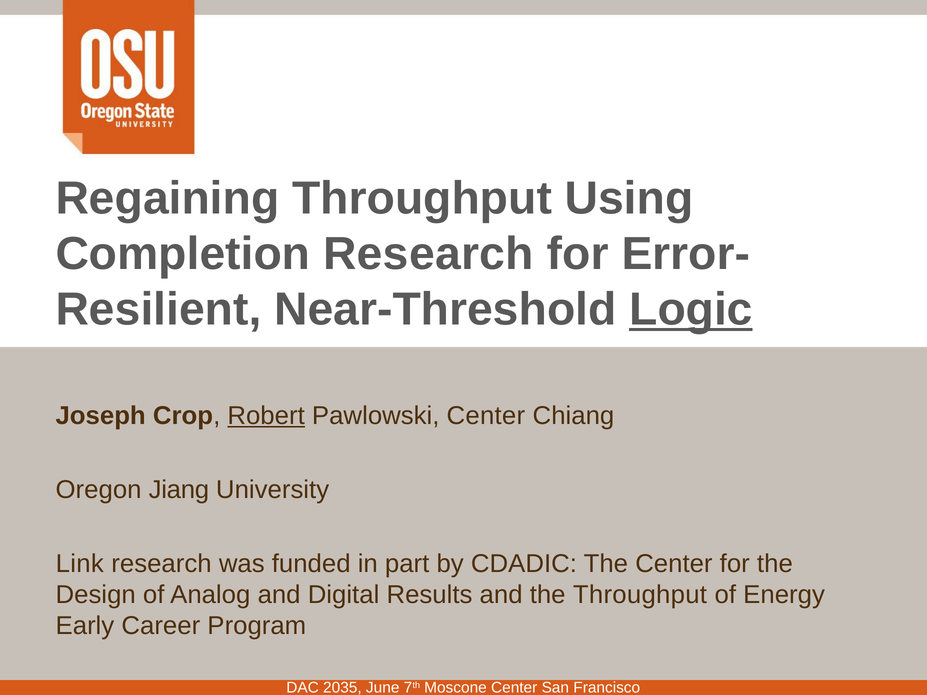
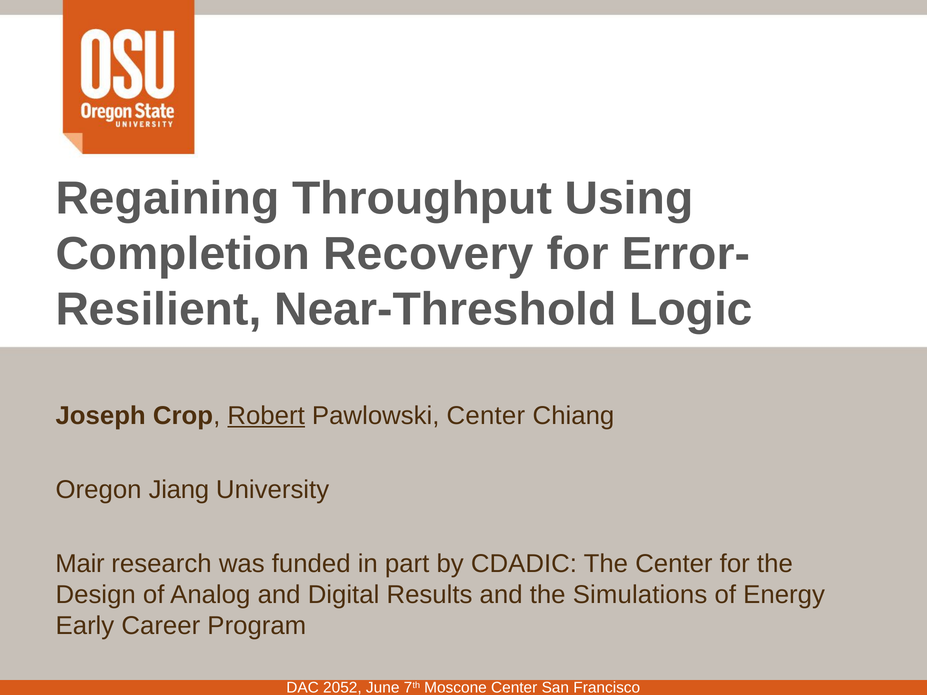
Completion Research: Research -> Recovery
Logic underline: present -> none
Link: Link -> Mair
the Throughput: Throughput -> Simulations
2035: 2035 -> 2052
